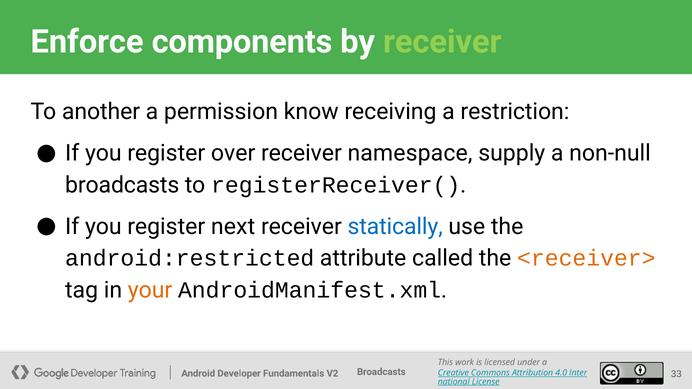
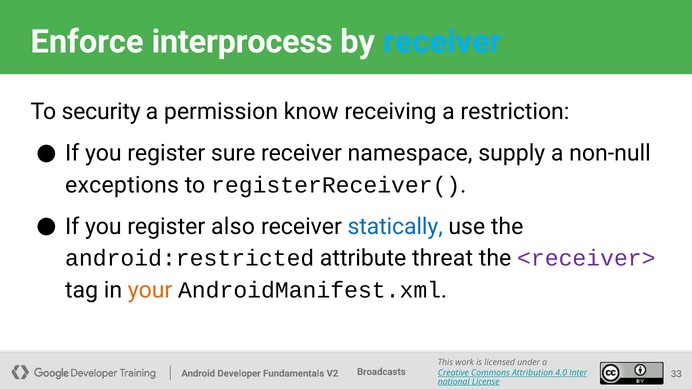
components: components -> interprocess
receiver at (442, 42) colour: light green -> light blue
another: another -> security
over: over -> sure
broadcasts at (122, 185): broadcasts -> exceptions
next: next -> also
called: called -> threat
<receiver> colour: orange -> purple
